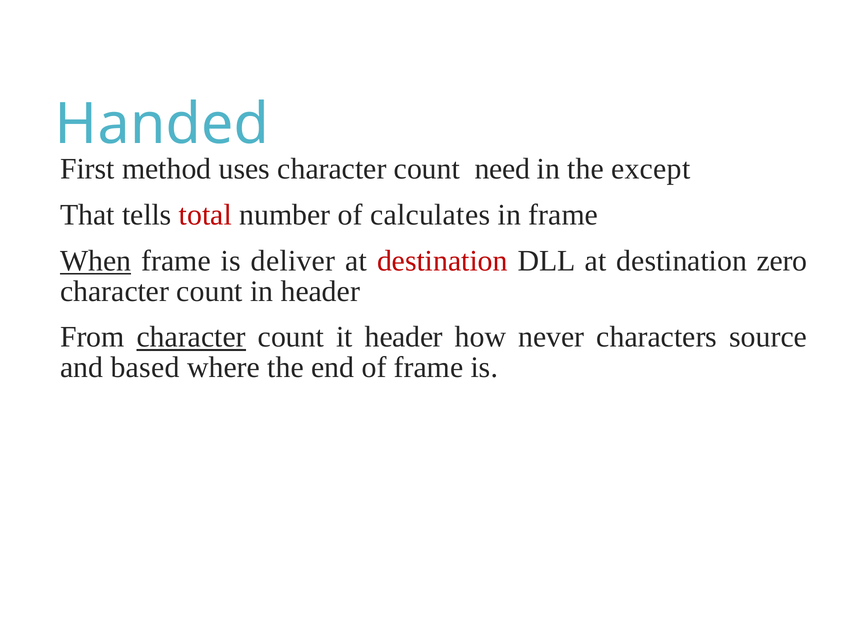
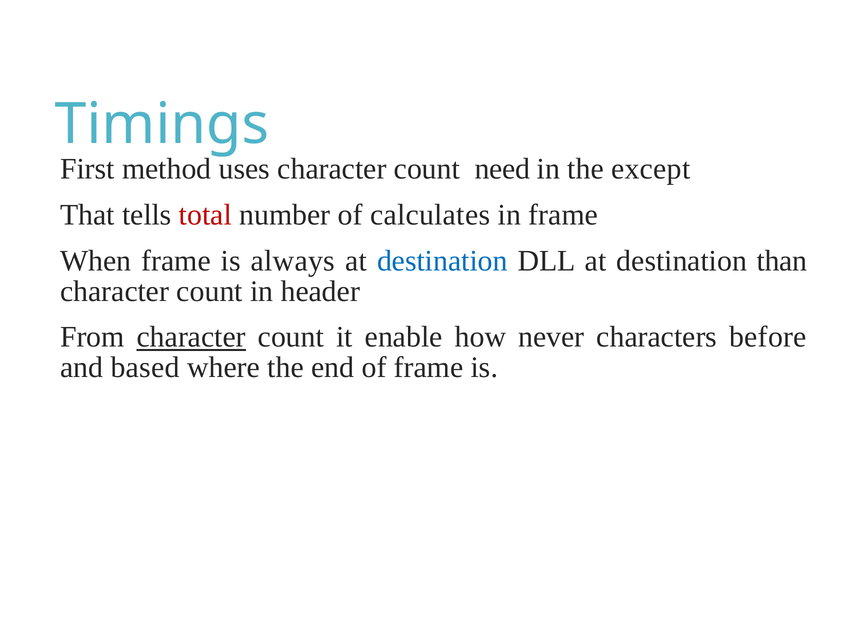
Handed: Handed -> Timings
When underline: present -> none
deliver: deliver -> always
destination at (442, 261) colour: red -> blue
zero: zero -> than
it header: header -> enable
source: source -> before
